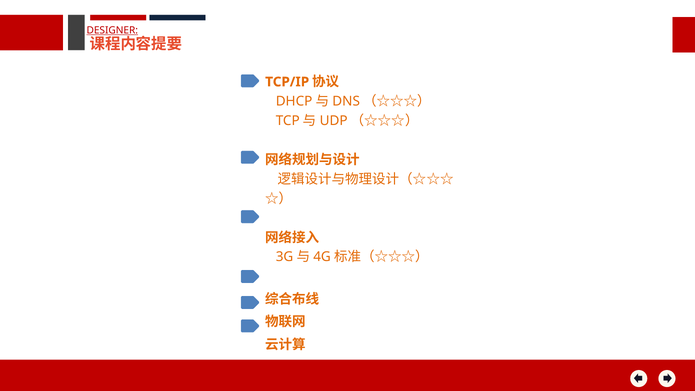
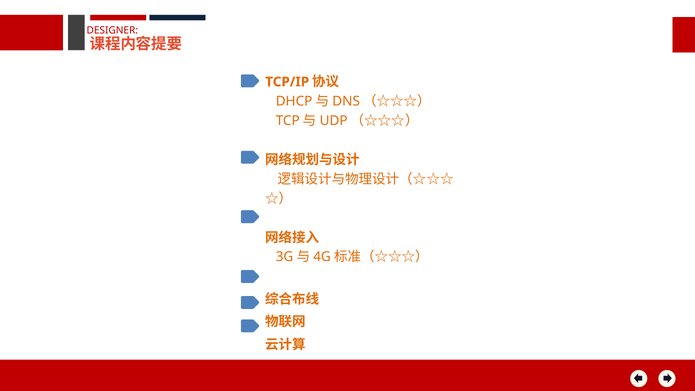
DESIGNER underline: present -> none
